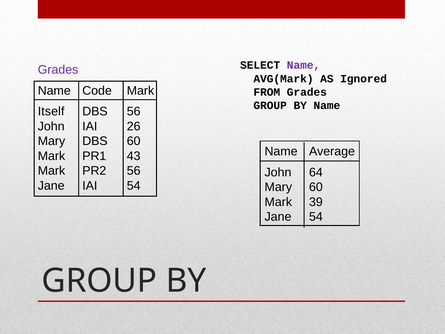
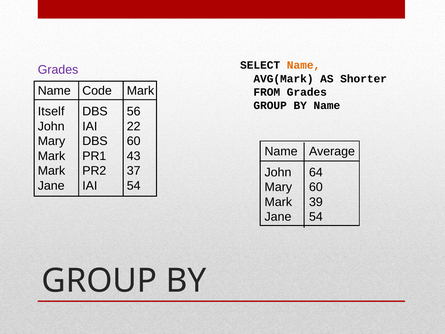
Name at (304, 65) colour: purple -> orange
Ignored: Ignored -> Shorter
26: 26 -> 22
PR2 56: 56 -> 37
